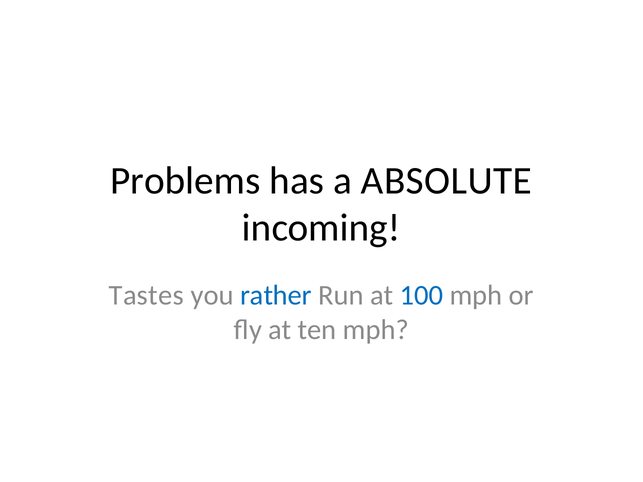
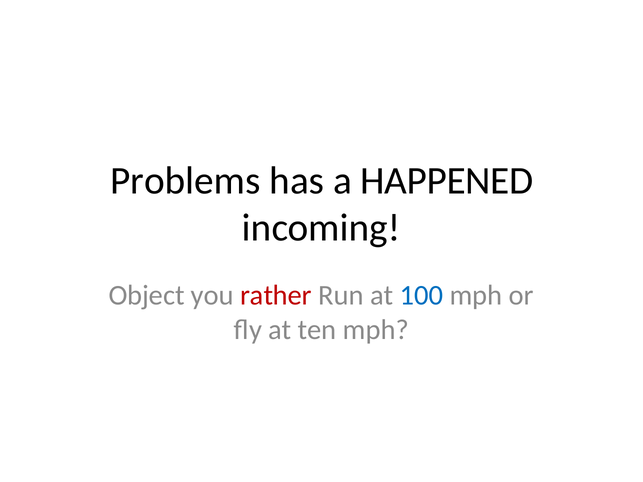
ABSOLUTE: ABSOLUTE -> HAPPENED
Tastes: Tastes -> Object
rather colour: blue -> red
